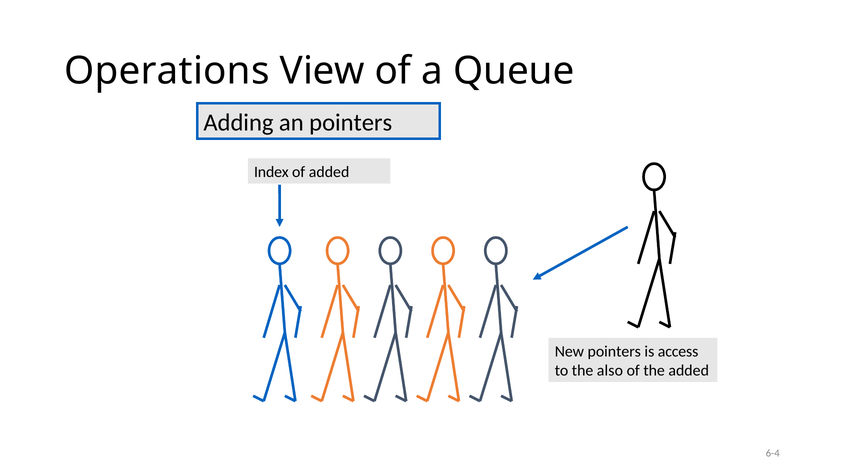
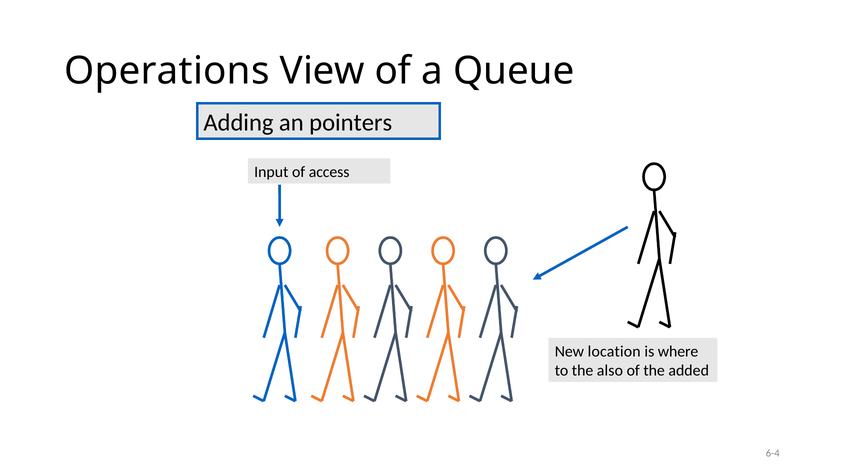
Index: Index -> Input
of added: added -> access
New pointers: pointers -> location
access: access -> where
